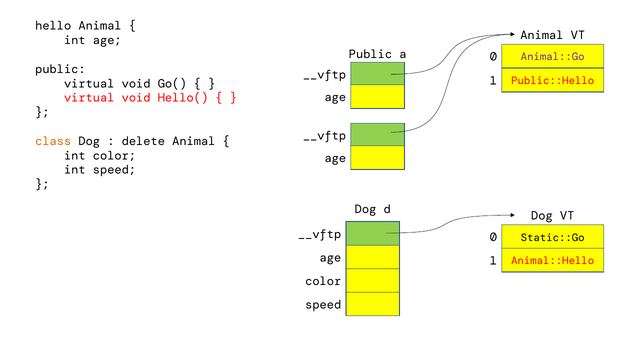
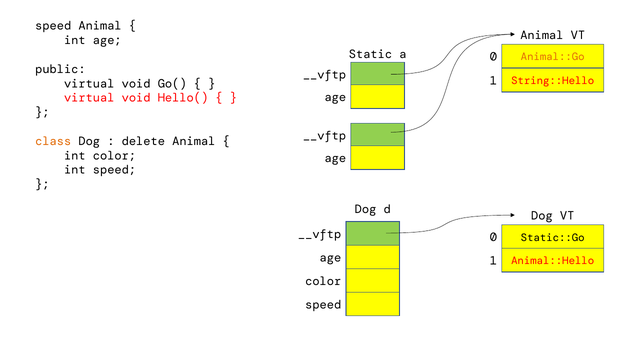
hello at (53, 26): hello -> speed
Public at (370, 55): Public -> Static
Animal::Go colour: purple -> orange
Public::Hello: Public::Hello -> String::Hello
